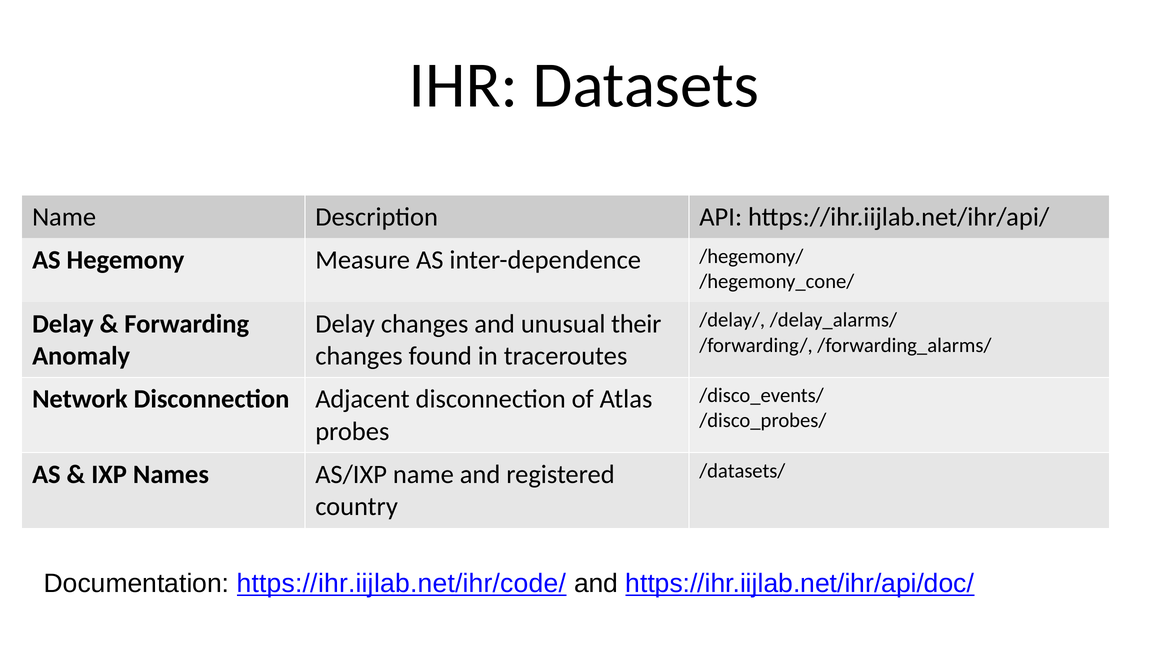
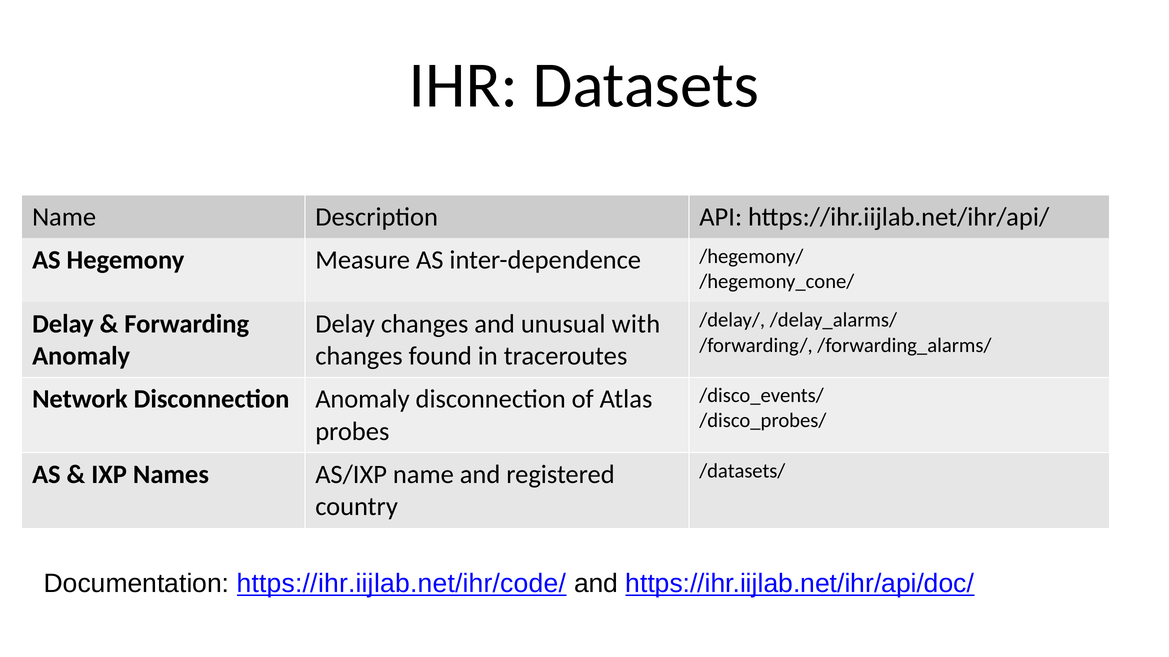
their: their -> with
Disconnection Adjacent: Adjacent -> Anomaly
